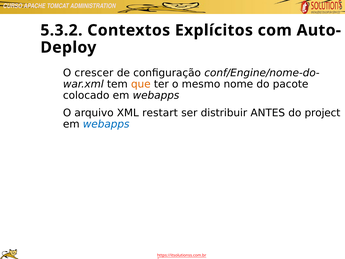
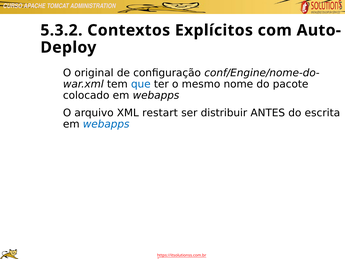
crescer: crescer -> original
que colour: orange -> blue
project: project -> escrita
